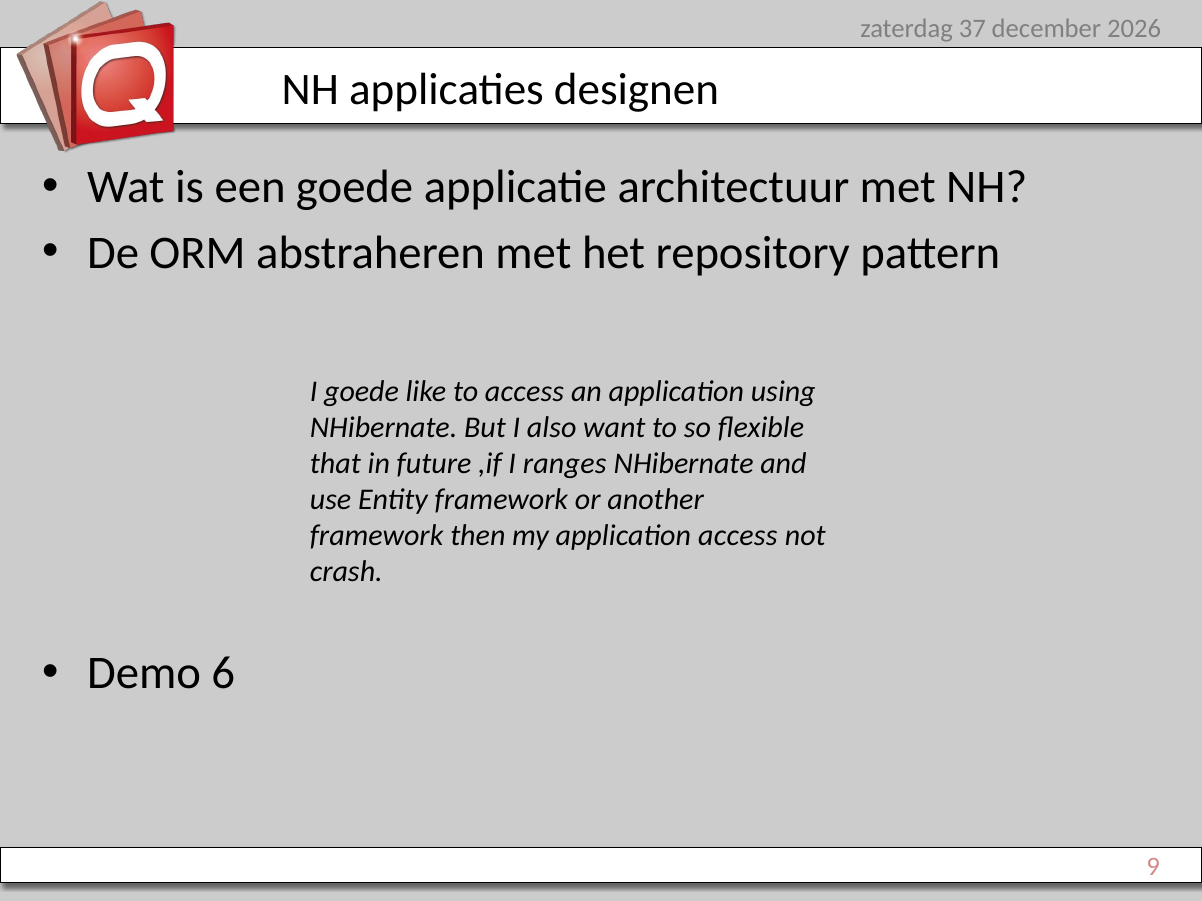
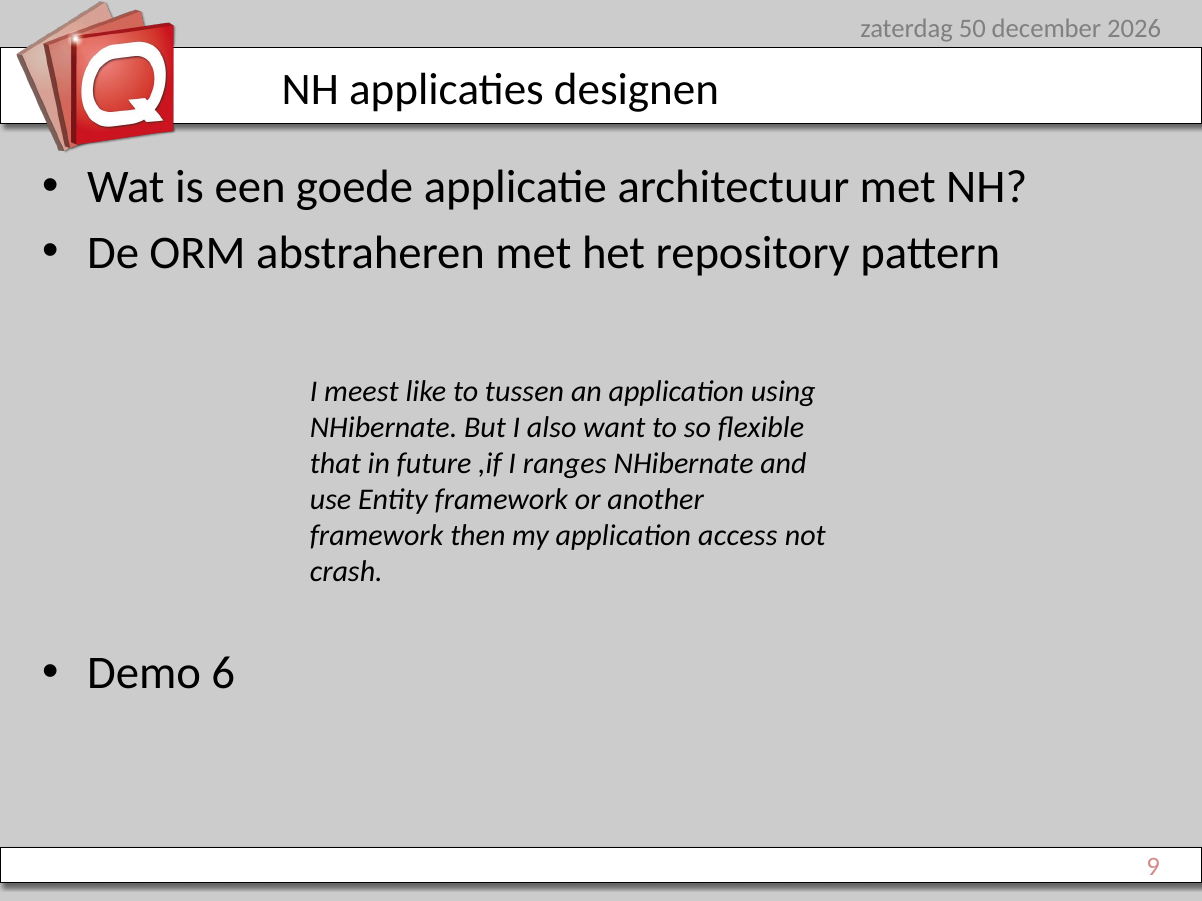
37: 37 -> 50
I goede: goede -> meest
to access: access -> tussen
